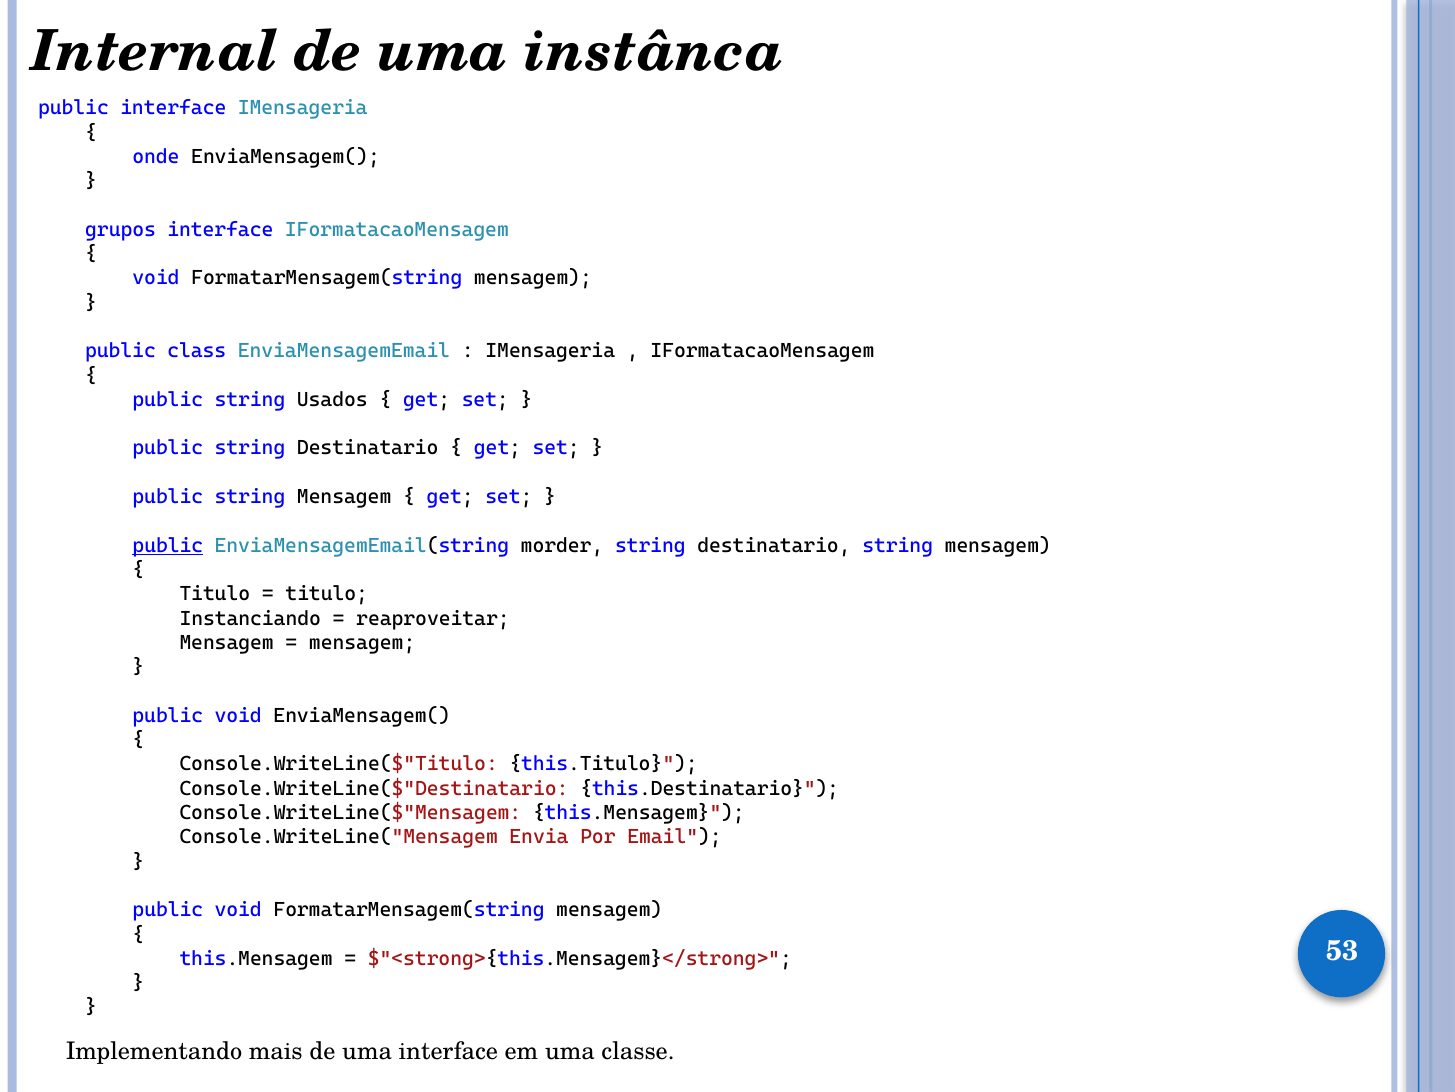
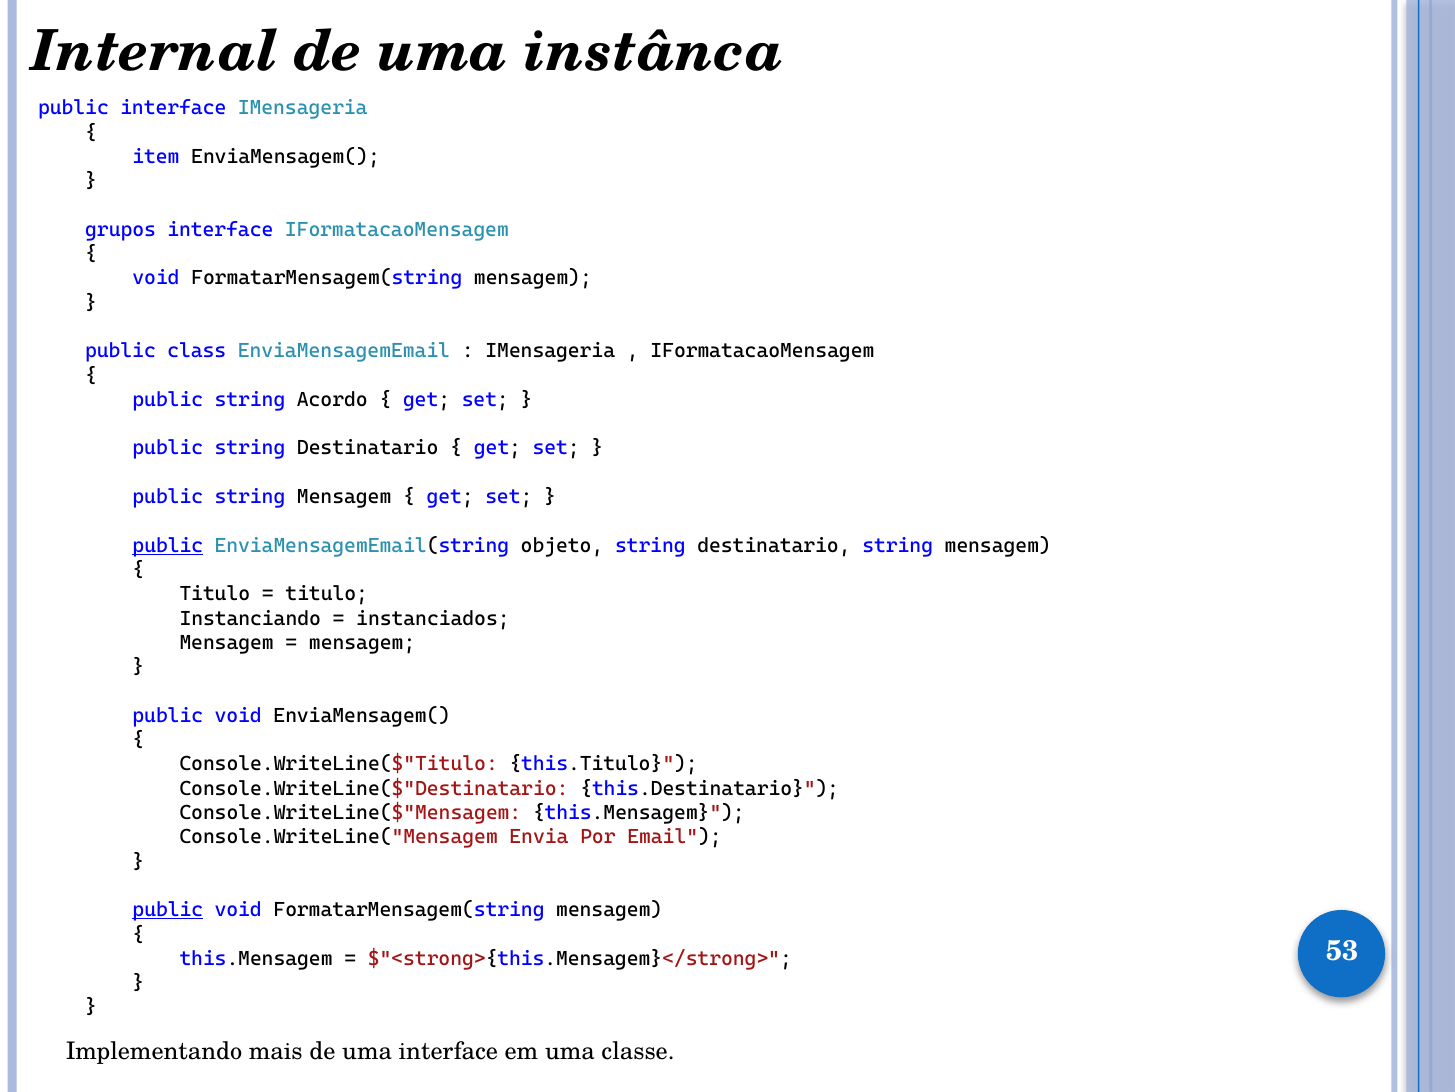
onde: onde -> item
Usados: Usados -> Acordo
morder: morder -> objeto
reaproveitar: reaproveitar -> instanciados
public at (168, 909) underline: none -> present
